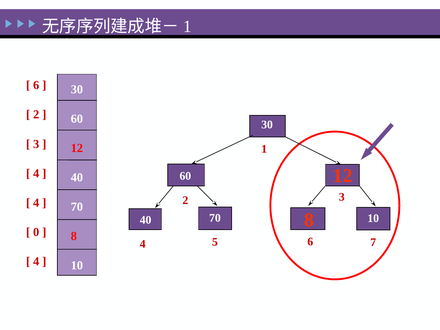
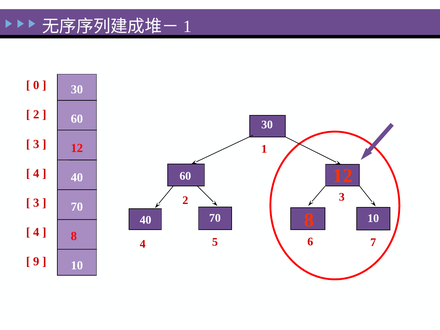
6 at (36, 85): 6 -> 0
4 at (36, 203): 4 -> 3
0 at (36, 232): 0 -> 4
4 at (36, 261): 4 -> 9
